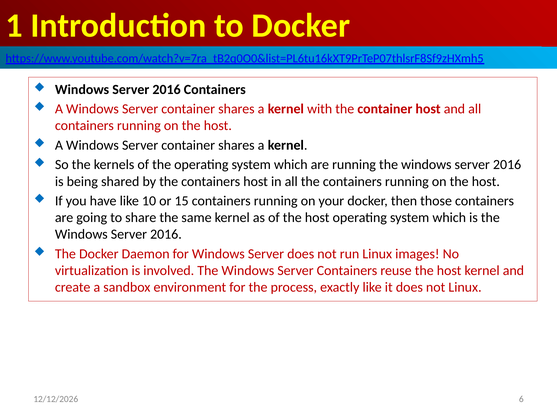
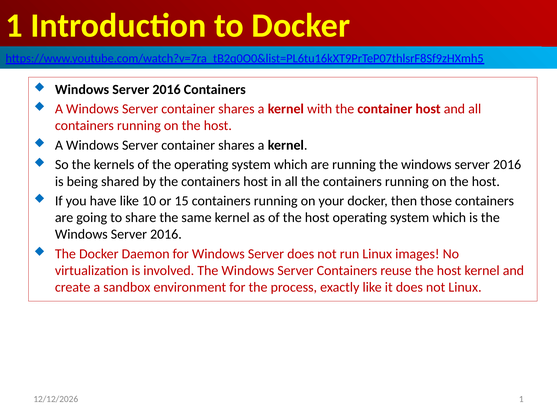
6 at (521, 399): 6 -> 1
